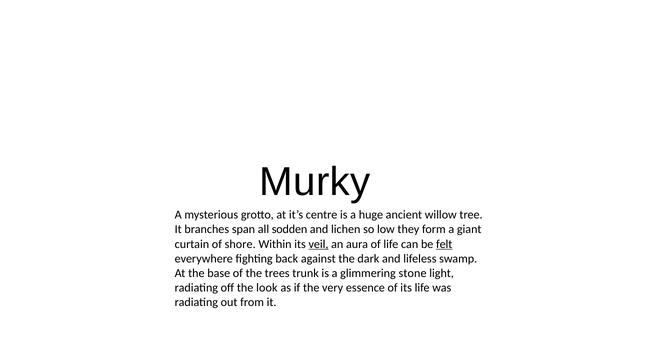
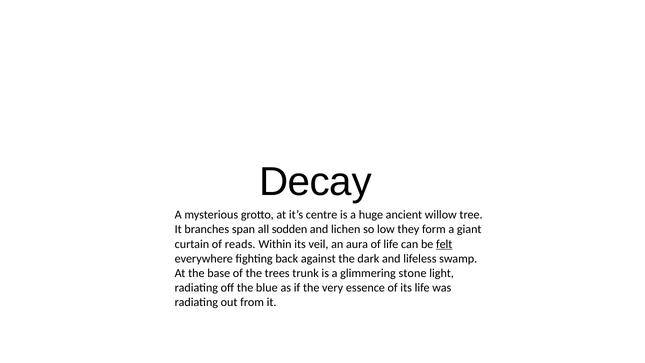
Murky: Murky -> Decay
shore: shore -> reads
veil underline: present -> none
look: look -> blue
